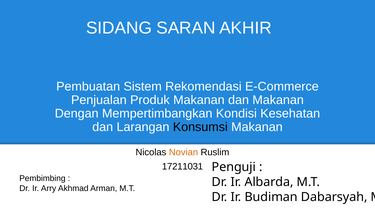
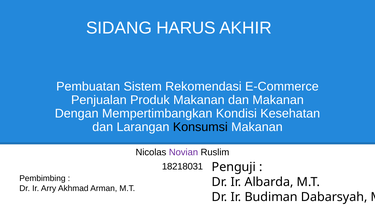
SARAN: SARAN -> HARUS
Novian colour: orange -> purple
17211031: 17211031 -> 18218031
